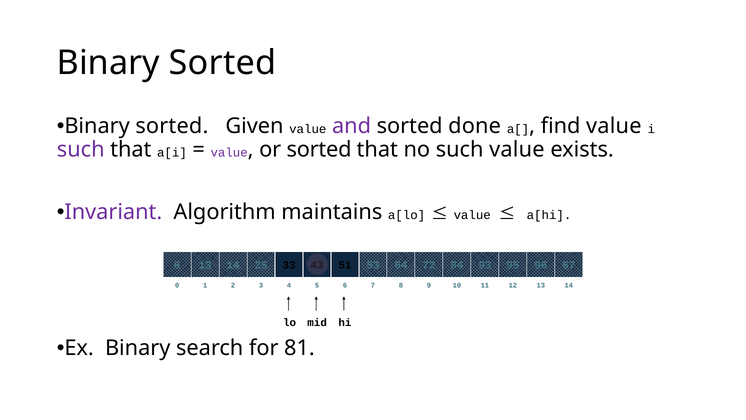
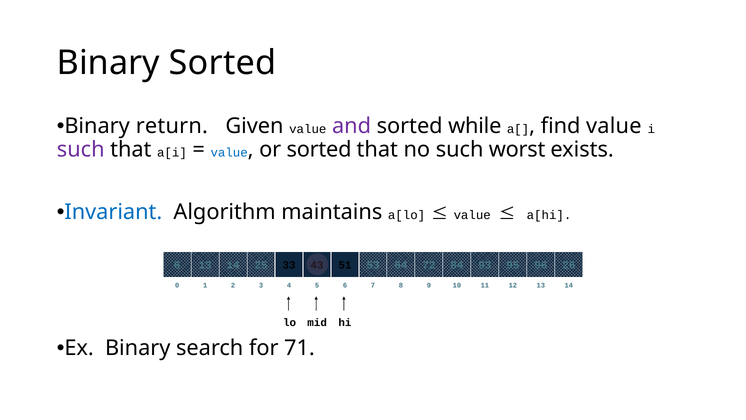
sorted at (172, 126): sorted -> return
done: done -> while
value at (229, 153) colour: purple -> blue
such value: value -> worst
Invariant colour: purple -> blue
67: 67 -> 26
81: 81 -> 71
